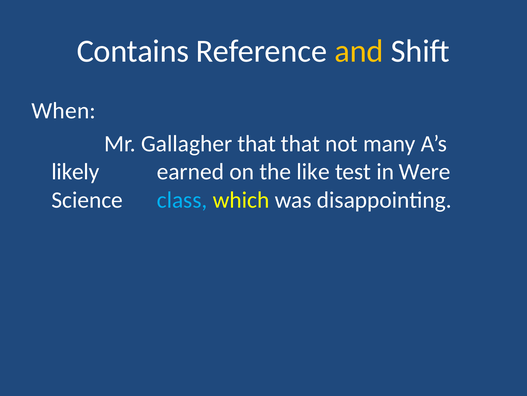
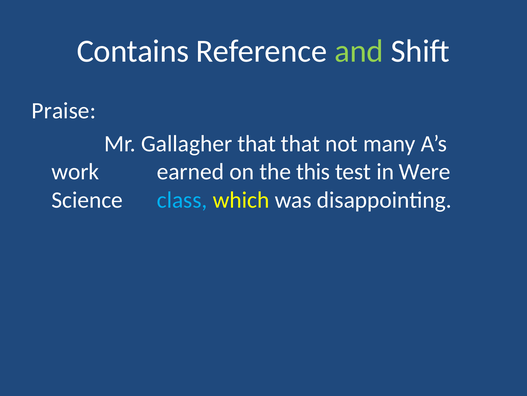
and colour: yellow -> light green
When: When -> Praise
likely: likely -> work
like: like -> this
